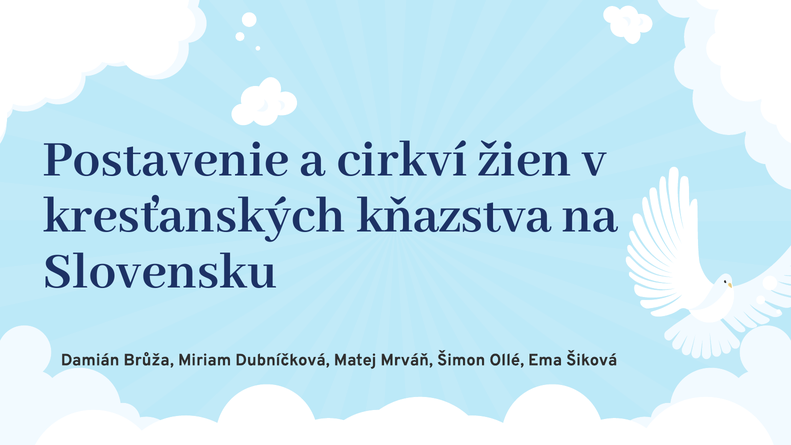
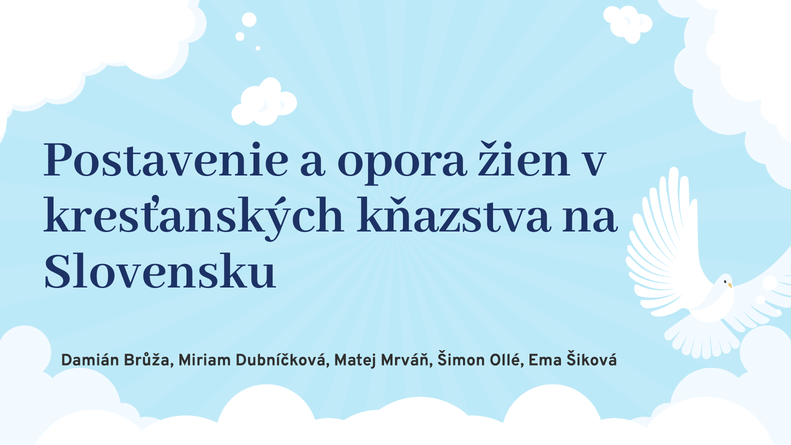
cirkví: cirkví -> opora
